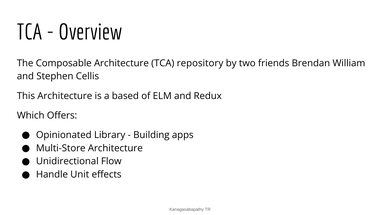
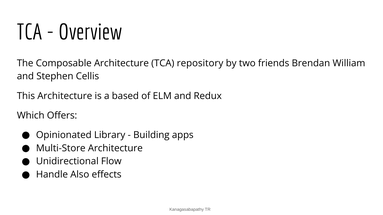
Unit: Unit -> Also
